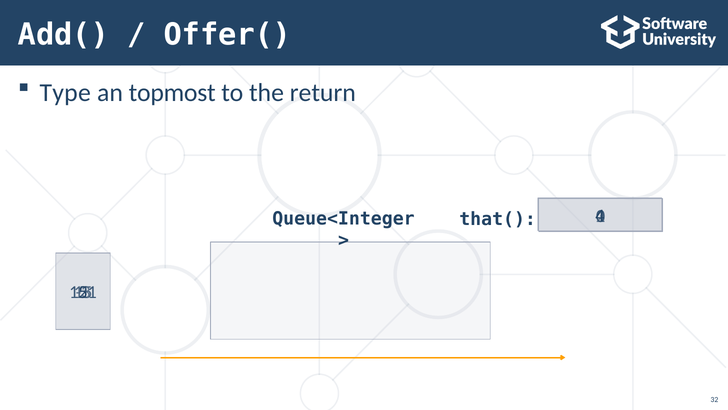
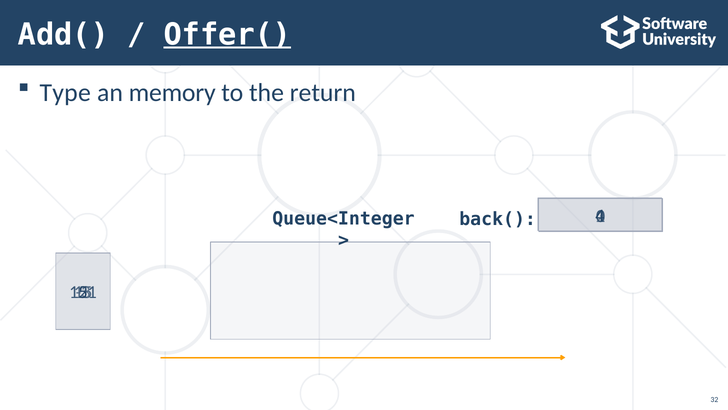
Offer( underline: none -> present
topmost: topmost -> memory
that(: that( -> back(
